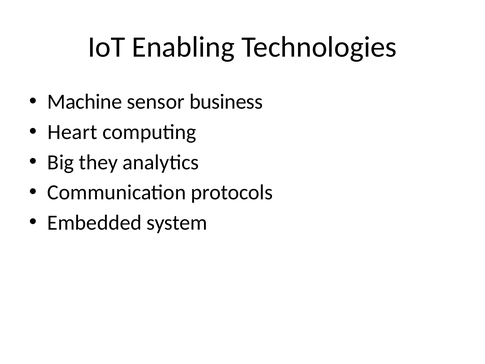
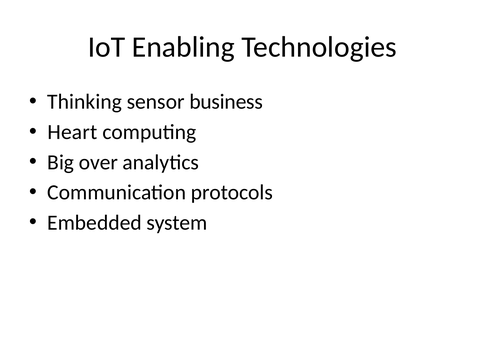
Machine: Machine -> Thinking
they: they -> over
